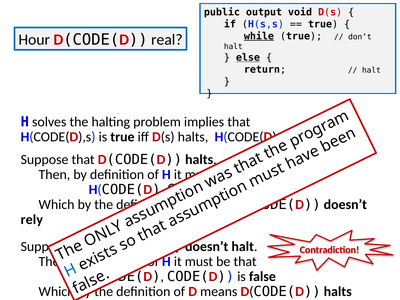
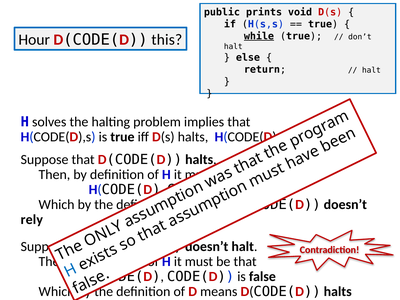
output: output -> prints
real: real -> this
else underline: present -> none
